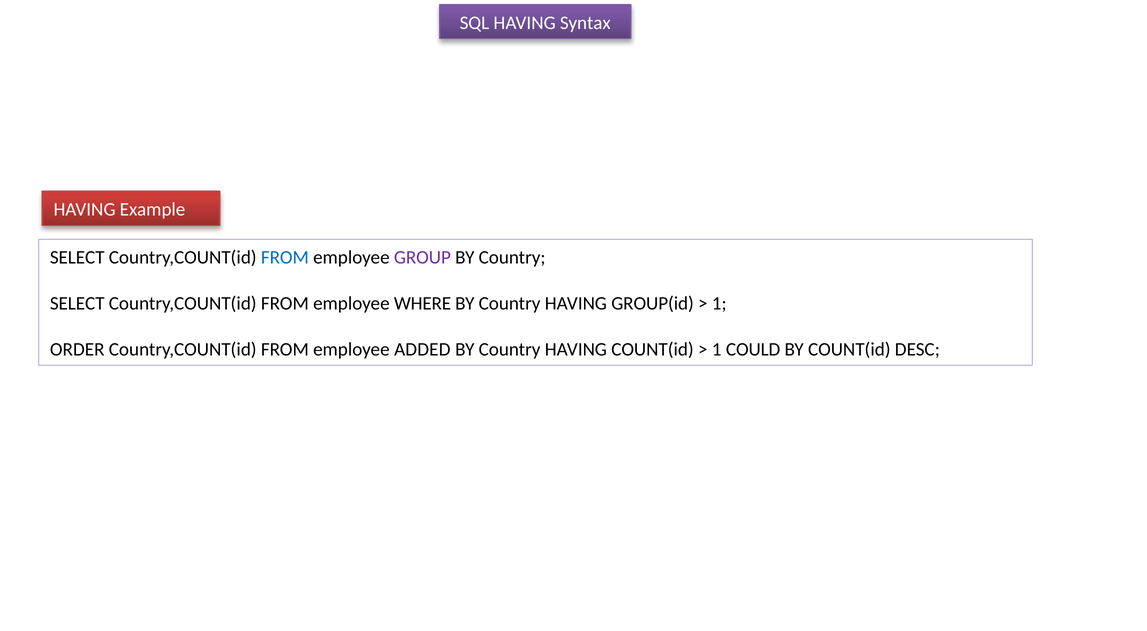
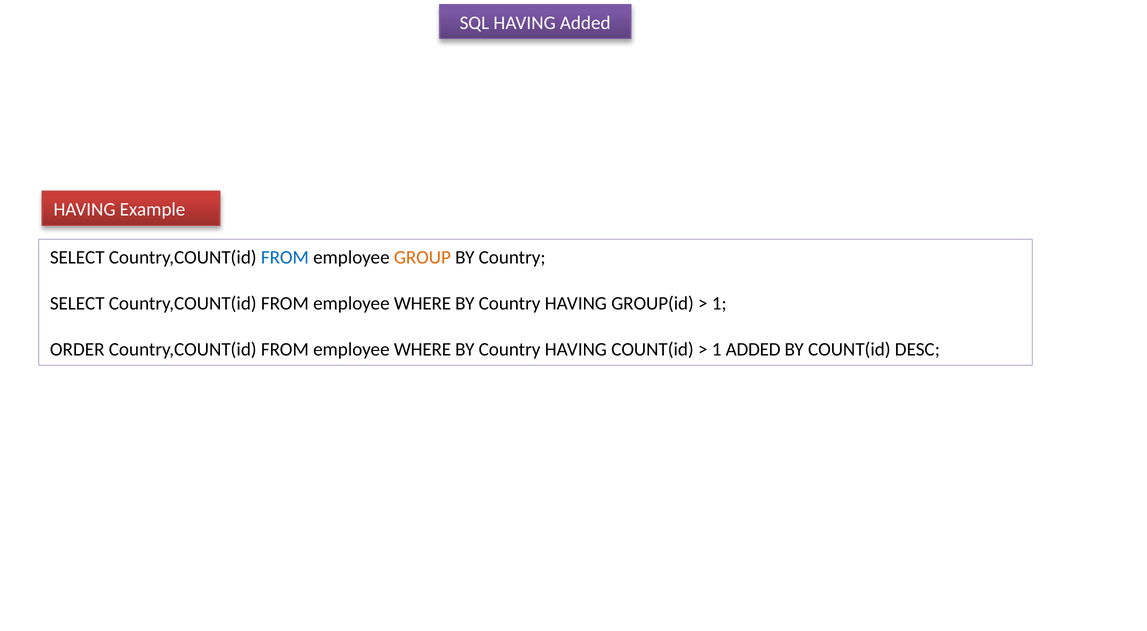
HAVING Syntax: Syntax -> Added
GROUP colour: purple -> orange
ADDED at (422, 349): ADDED -> WHERE
1 COULD: COULD -> ADDED
